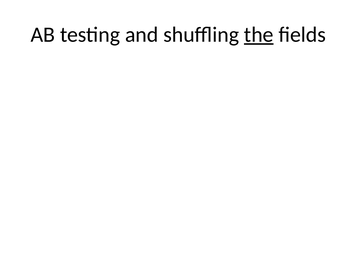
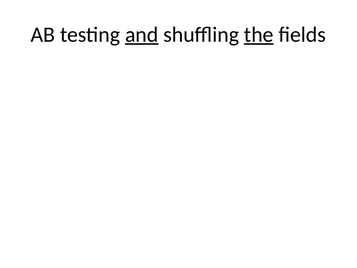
and underline: none -> present
